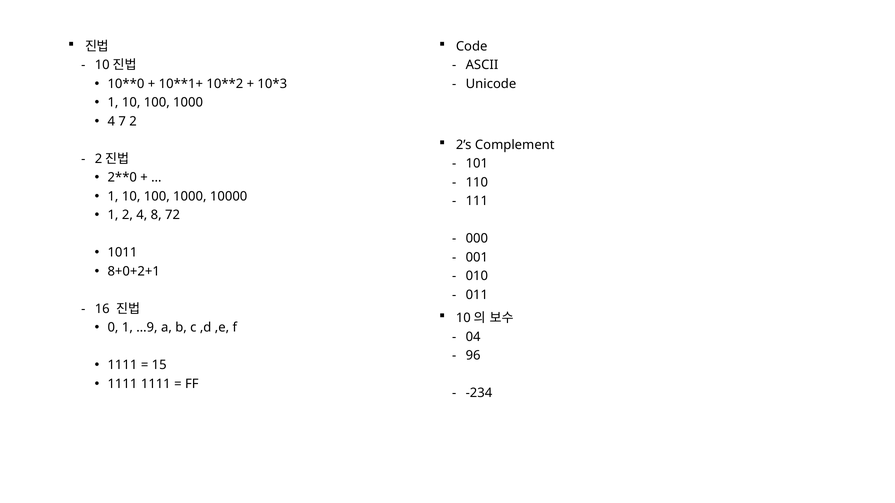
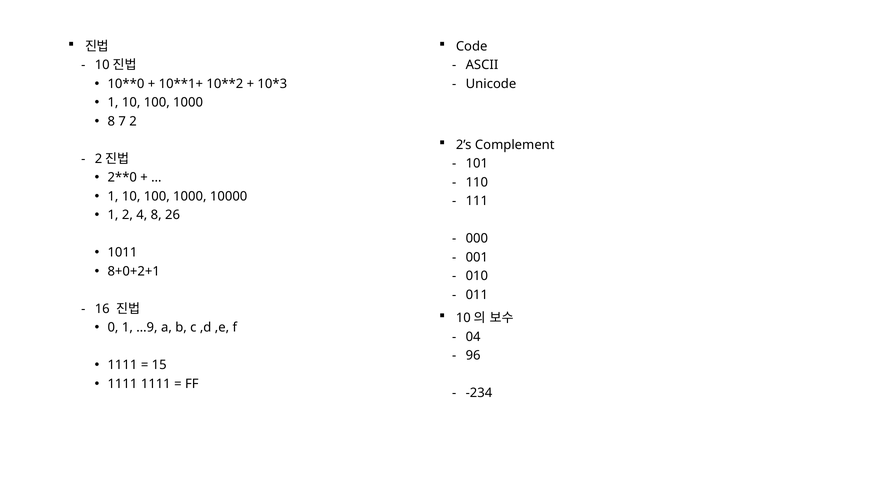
4 at (111, 121): 4 -> 8
72: 72 -> 26
